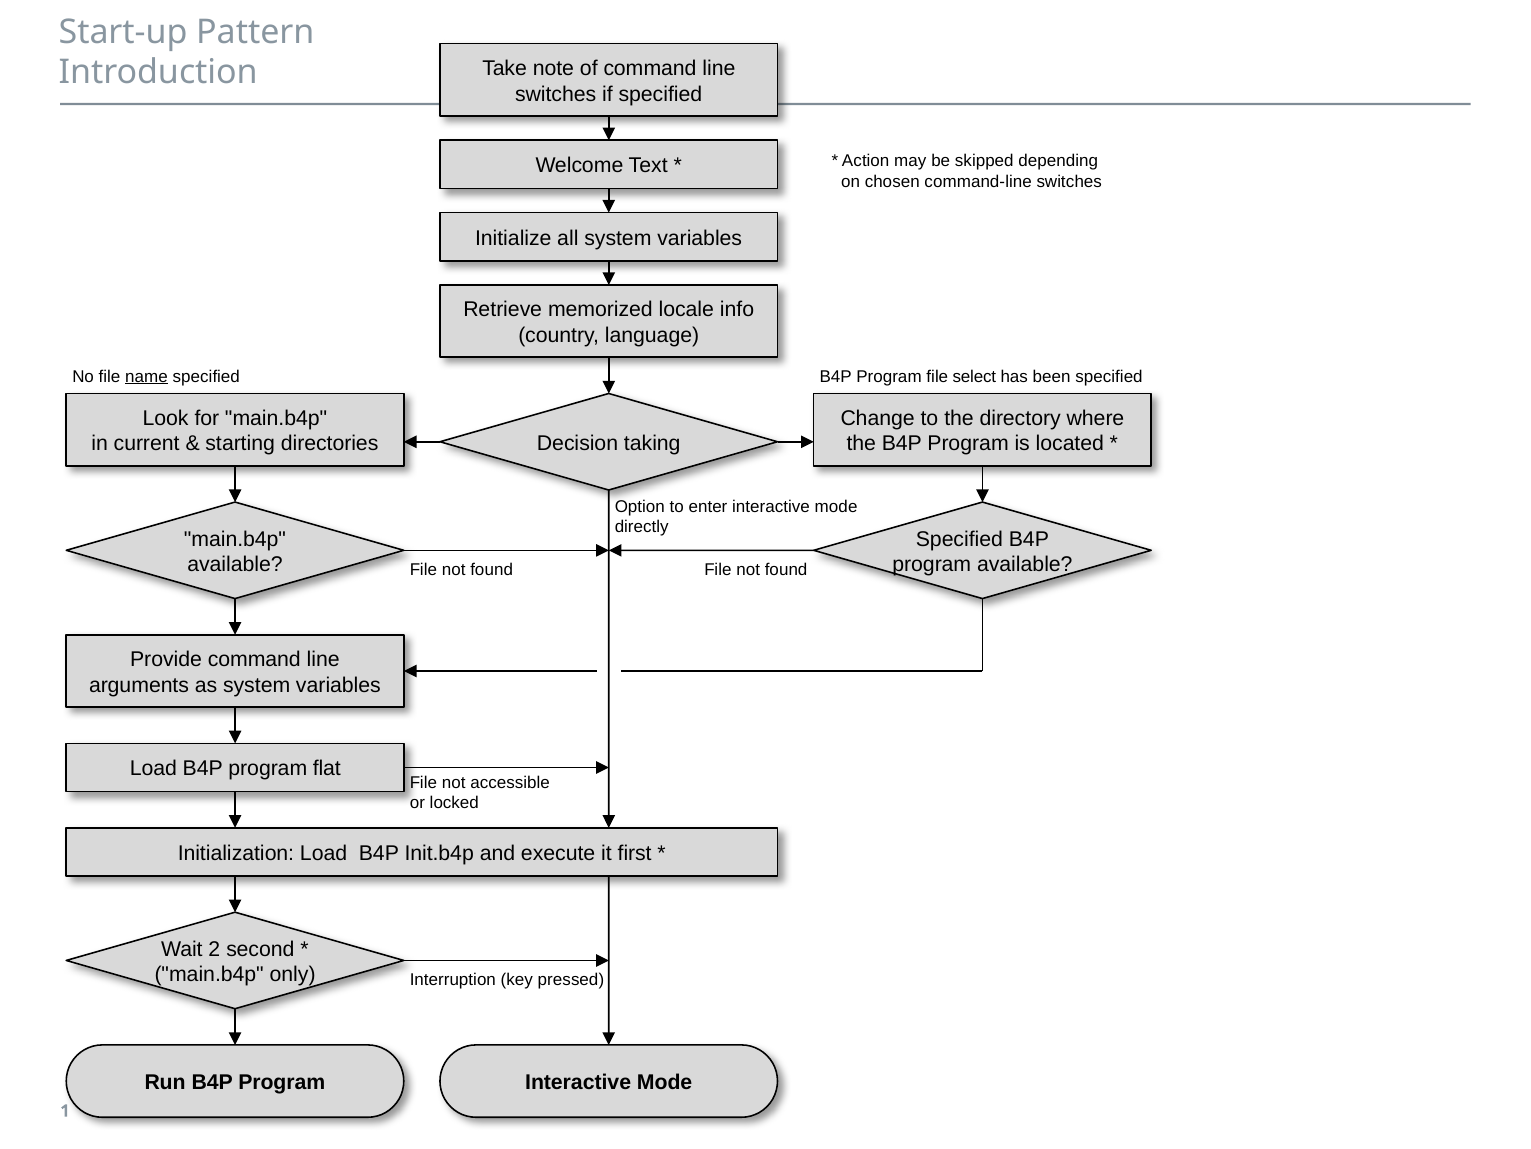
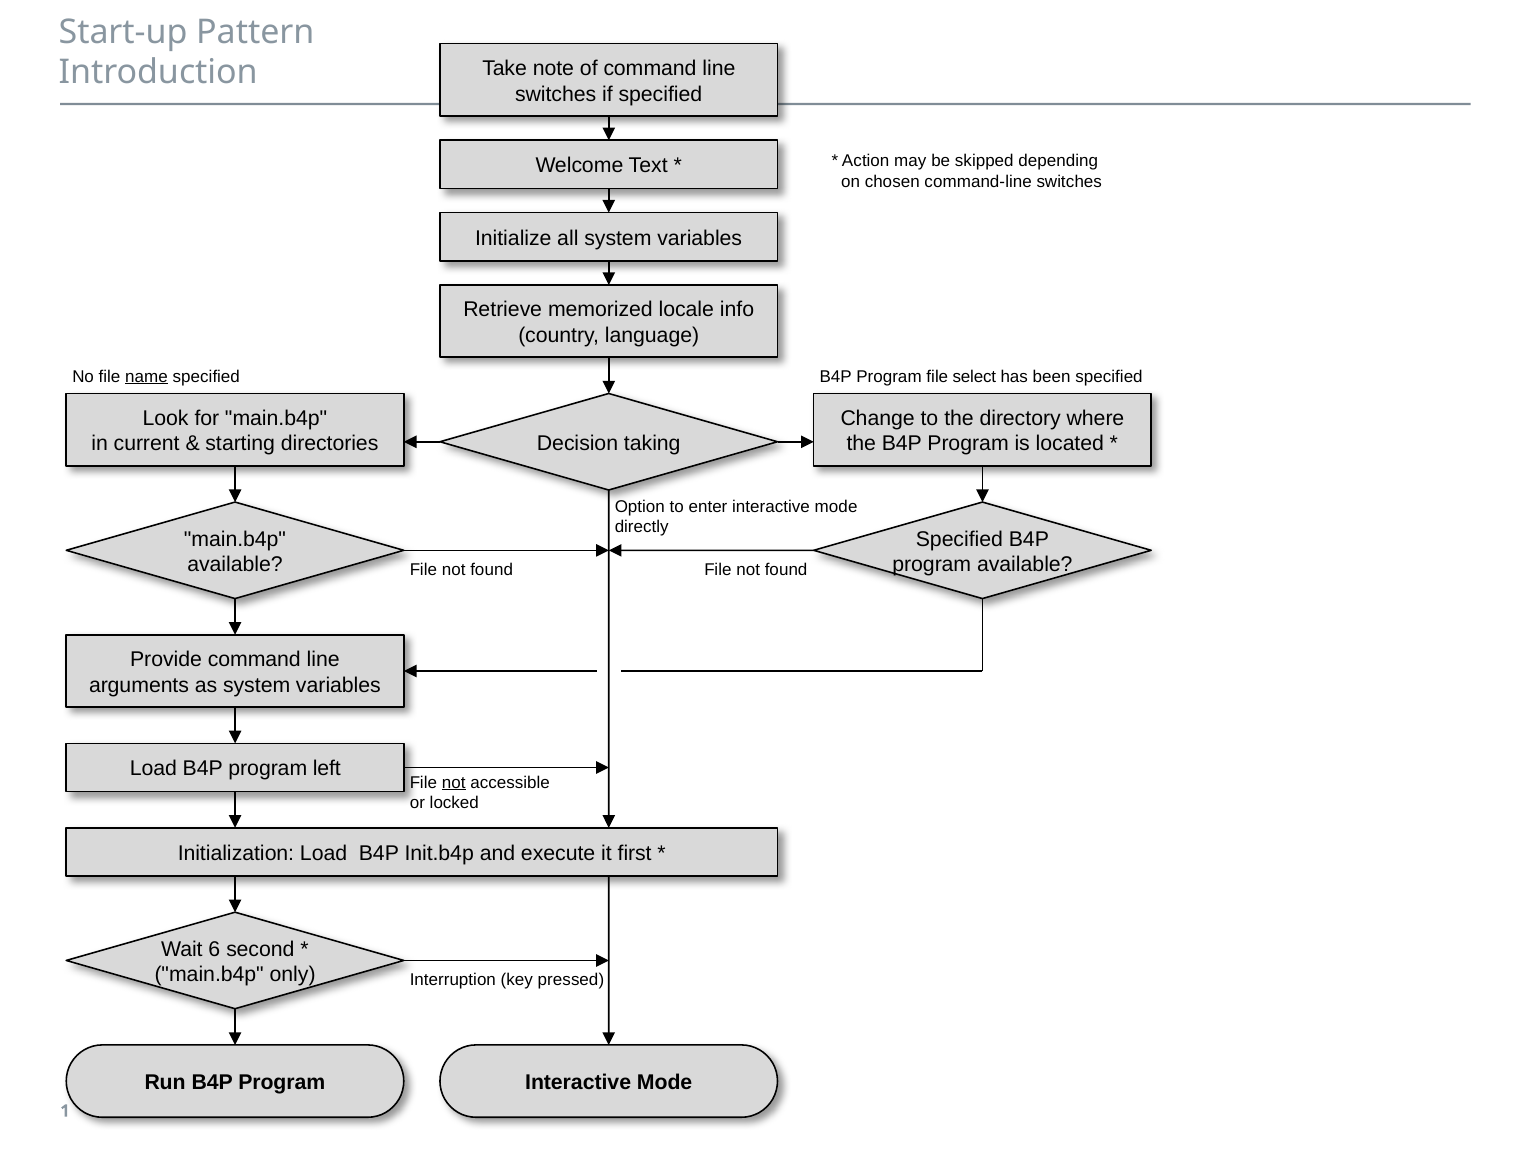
flat: flat -> left
not at (454, 782) underline: none -> present
2: 2 -> 6
